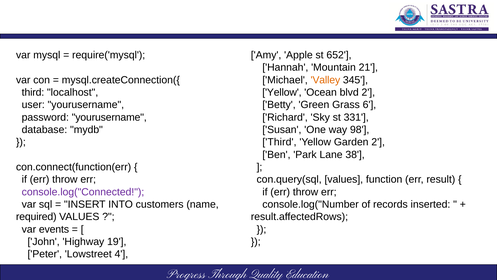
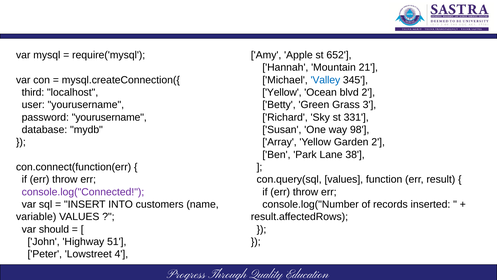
Valley colour: orange -> blue
6: 6 -> 3
Third at (279, 142): Third -> Array
required: required -> variable
events: events -> should
19: 19 -> 51
